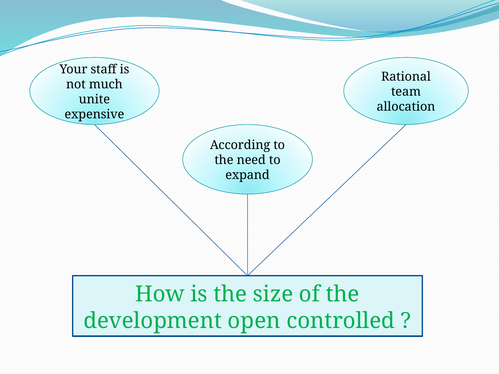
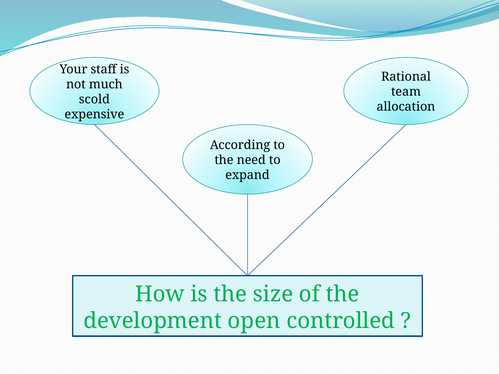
unite: unite -> scold
